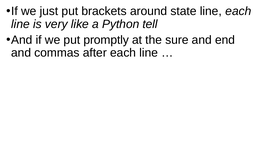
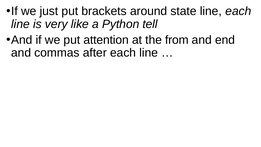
promptly: promptly -> attention
sure: sure -> from
